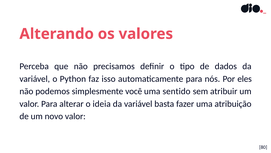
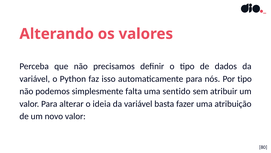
Por eles: eles -> tipo
você: você -> falta
